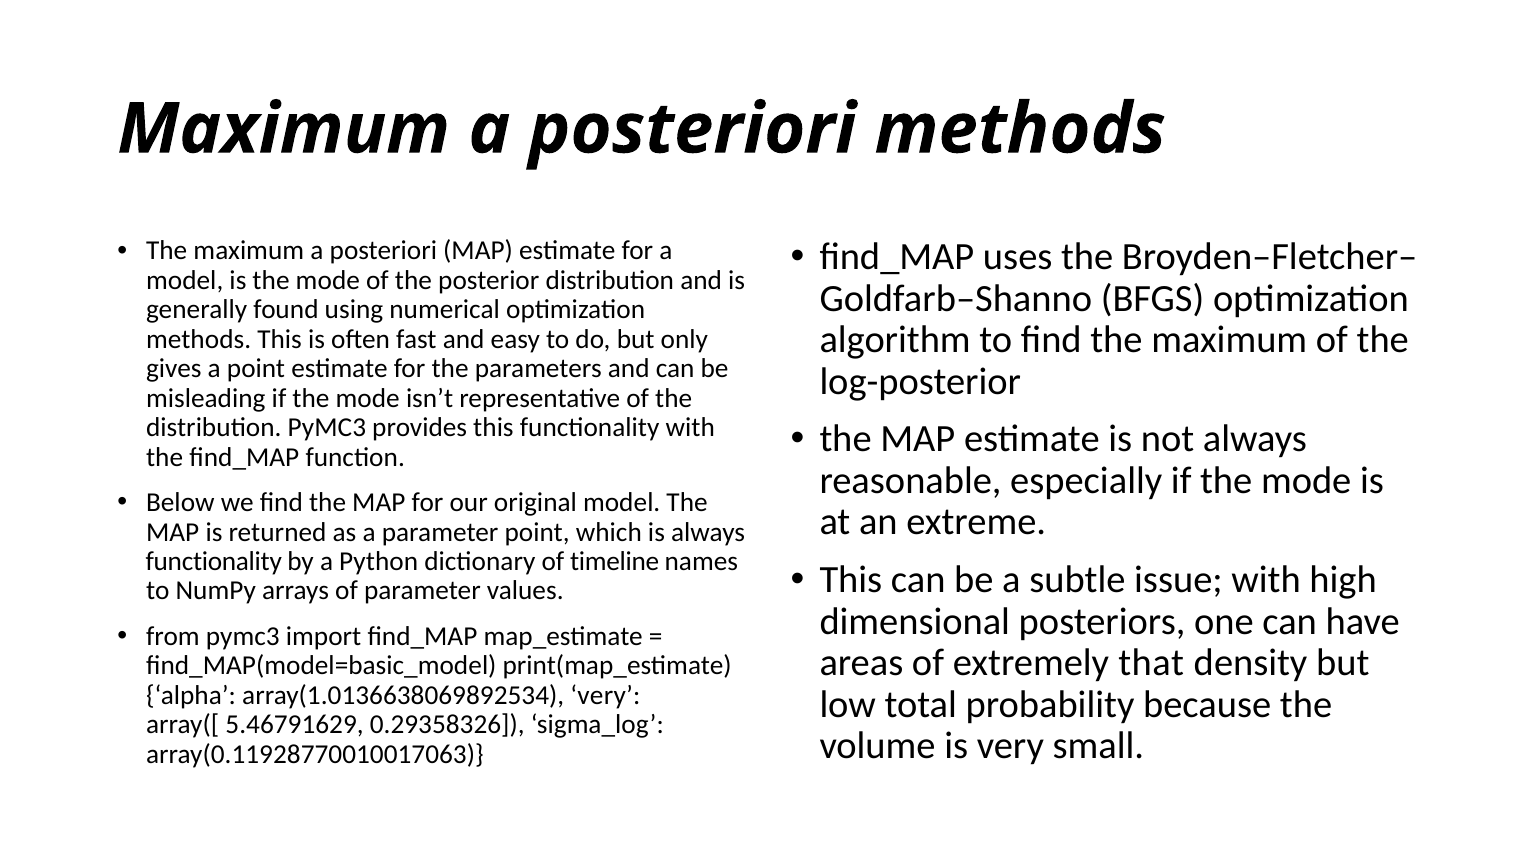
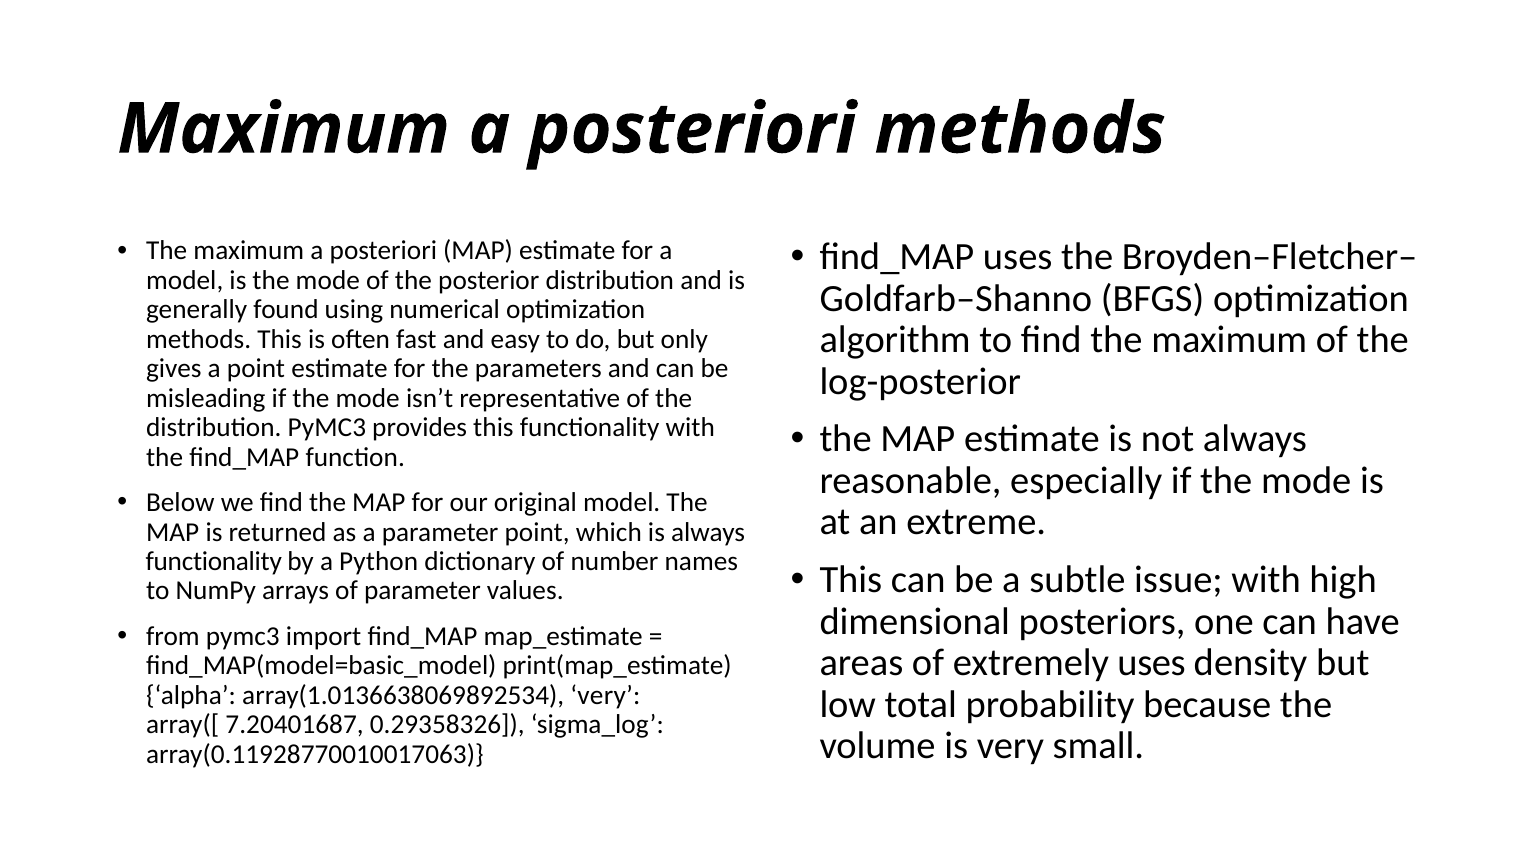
timeline: timeline -> number
extremely that: that -> uses
5.46791629: 5.46791629 -> 7.20401687
